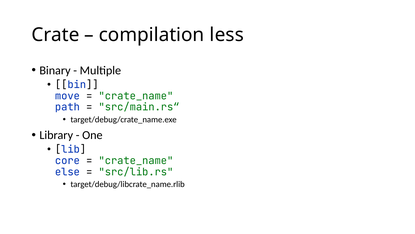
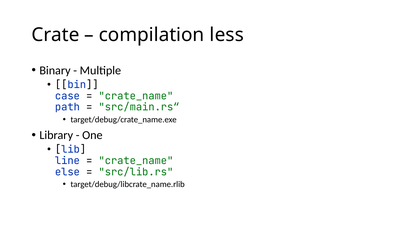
move: move -> case
core: core -> line
